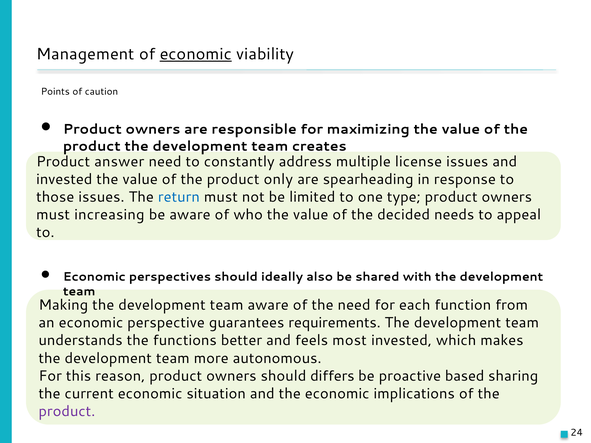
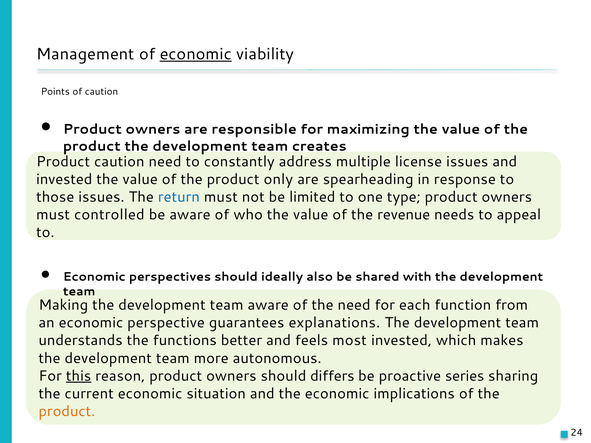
Product answer: answer -> caution
increasing: increasing -> controlled
decided: decided -> revenue
requirements: requirements -> explanations
this underline: none -> present
based: based -> series
product at (67, 412) colour: purple -> orange
